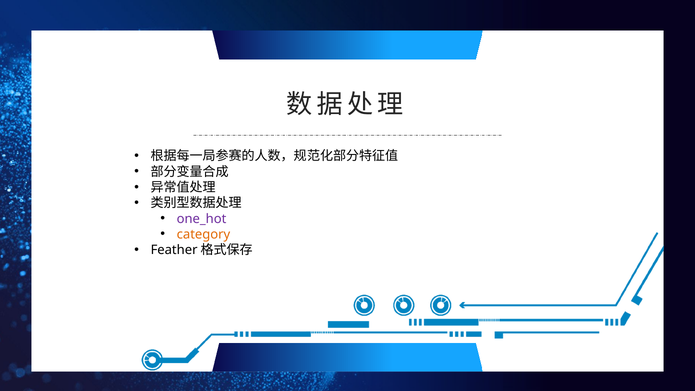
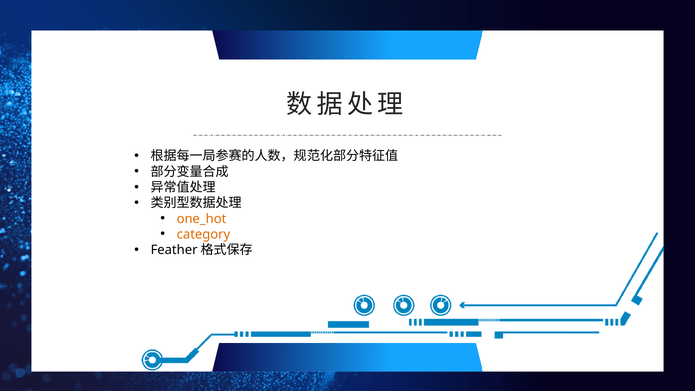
one_hot colour: purple -> orange
